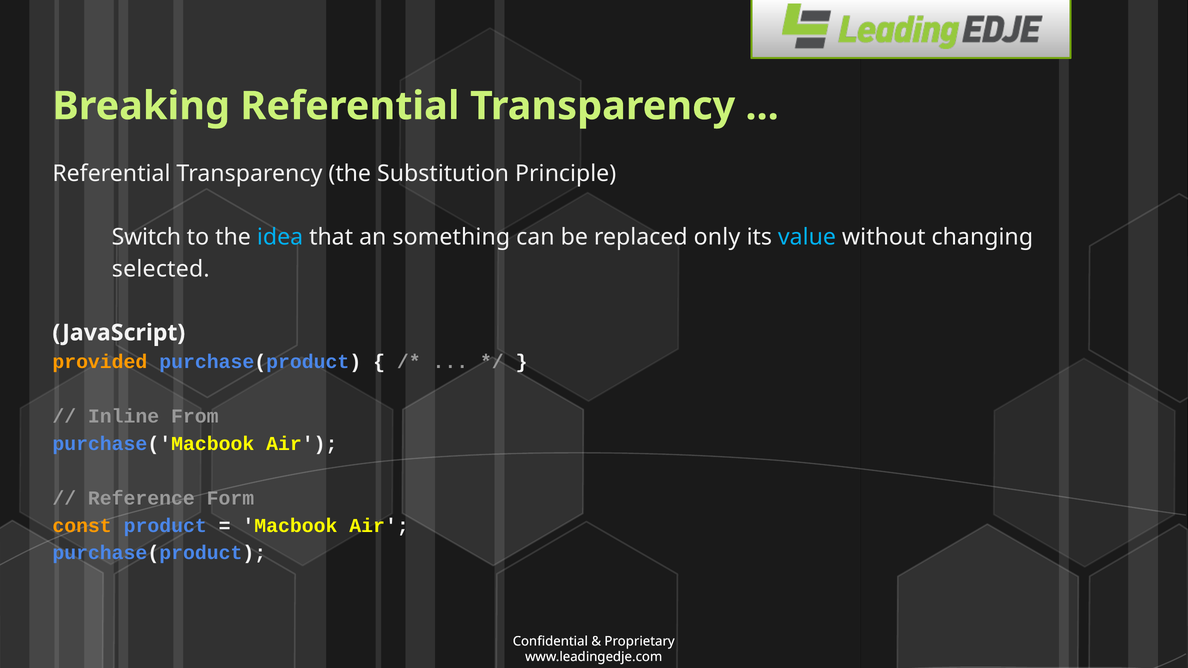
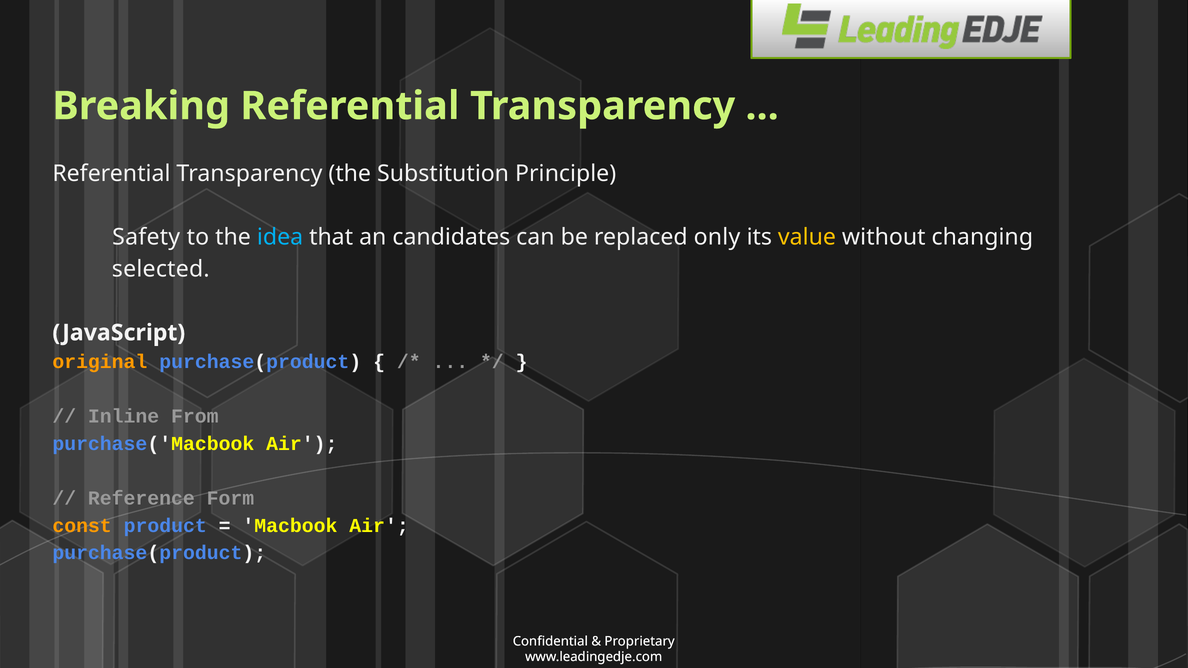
Switch: Switch -> Safety
something: something -> candidates
value colour: light blue -> yellow
provided: provided -> original
